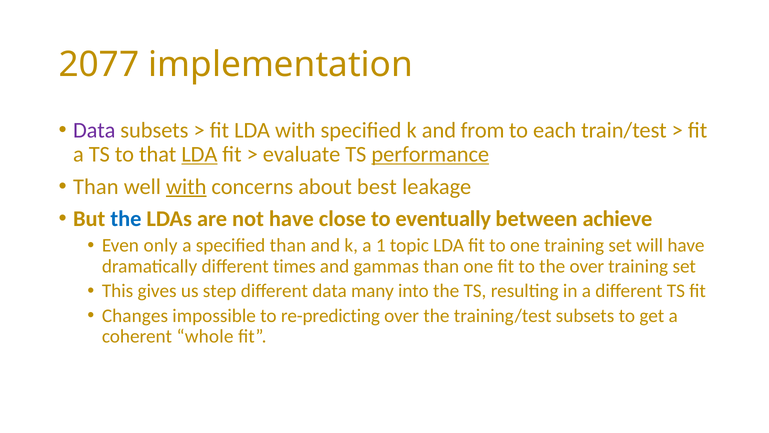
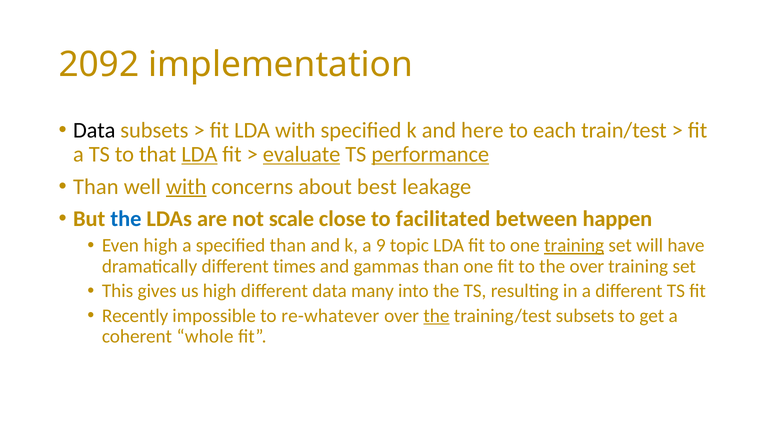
2077: 2077 -> 2092
Data at (94, 130) colour: purple -> black
from: from -> here
evaluate underline: none -> present
not have: have -> scale
eventually: eventually -> facilitated
achieve: achieve -> happen
Even only: only -> high
1: 1 -> 9
training at (574, 245) underline: none -> present
us step: step -> high
Changes: Changes -> Recently
re-predicting: re-predicting -> re-whatever
the at (436, 315) underline: none -> present
